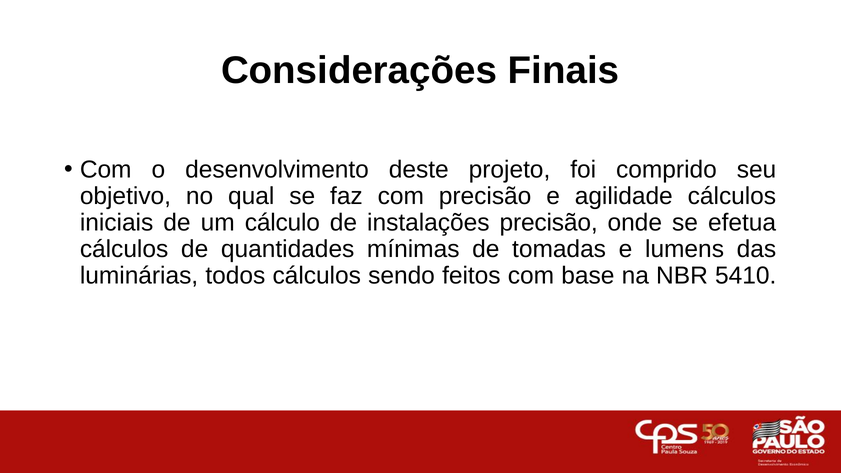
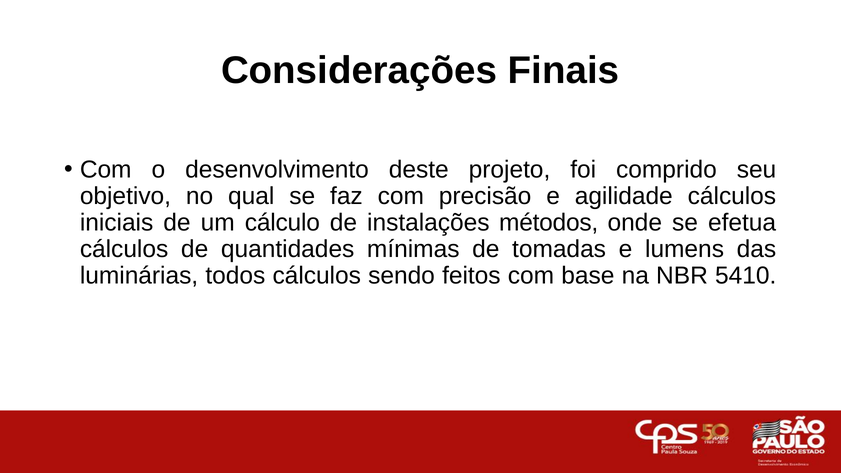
instalações precisão: precisão -> métodos
